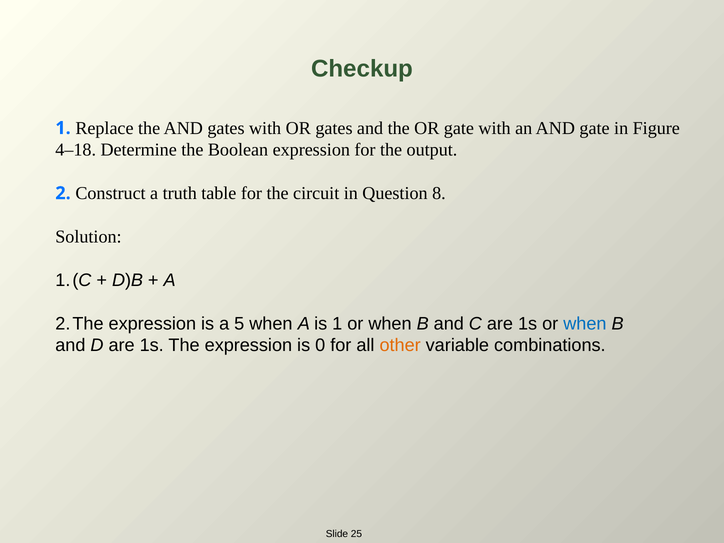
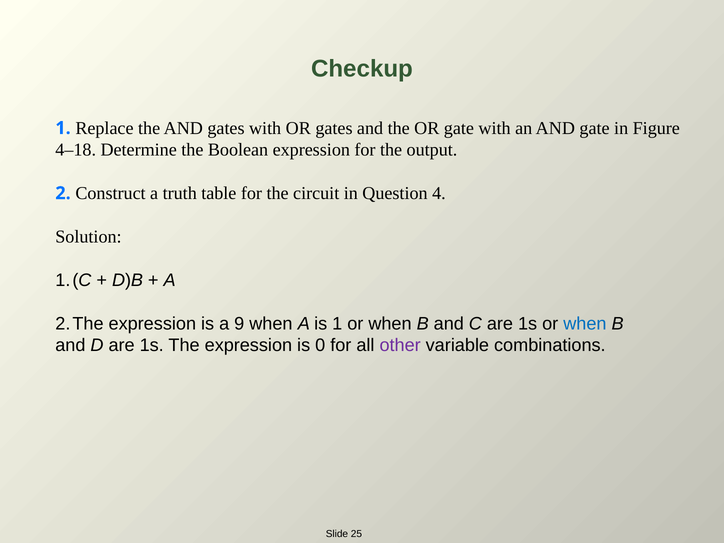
8: 8 -> 4
5: 5 -> 9
other colour: orange -> purple
